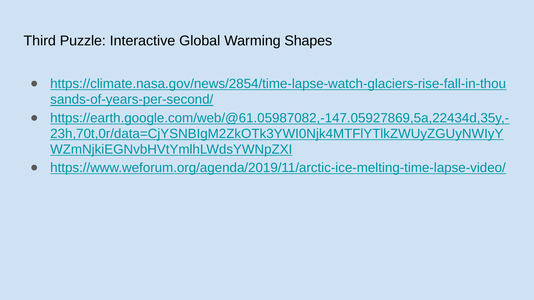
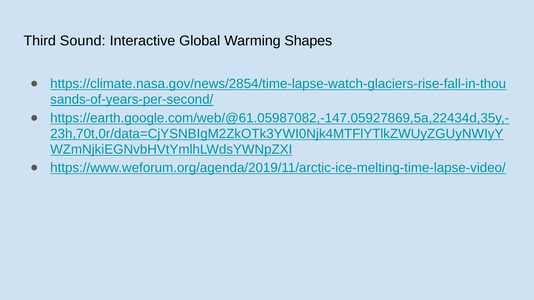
Puzzle: Puzzle -> Sound
